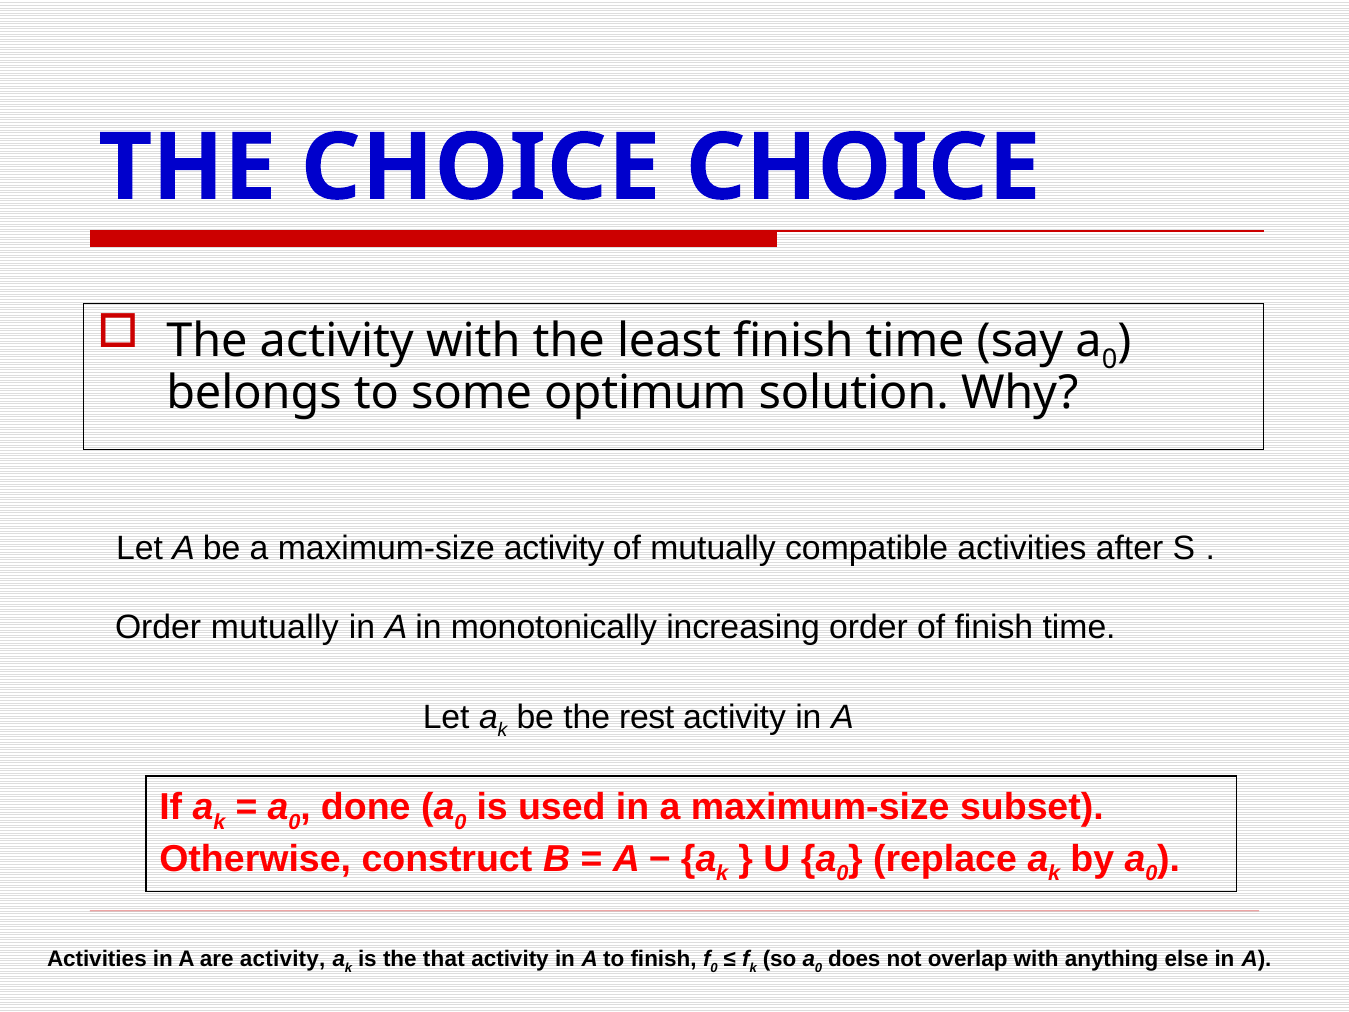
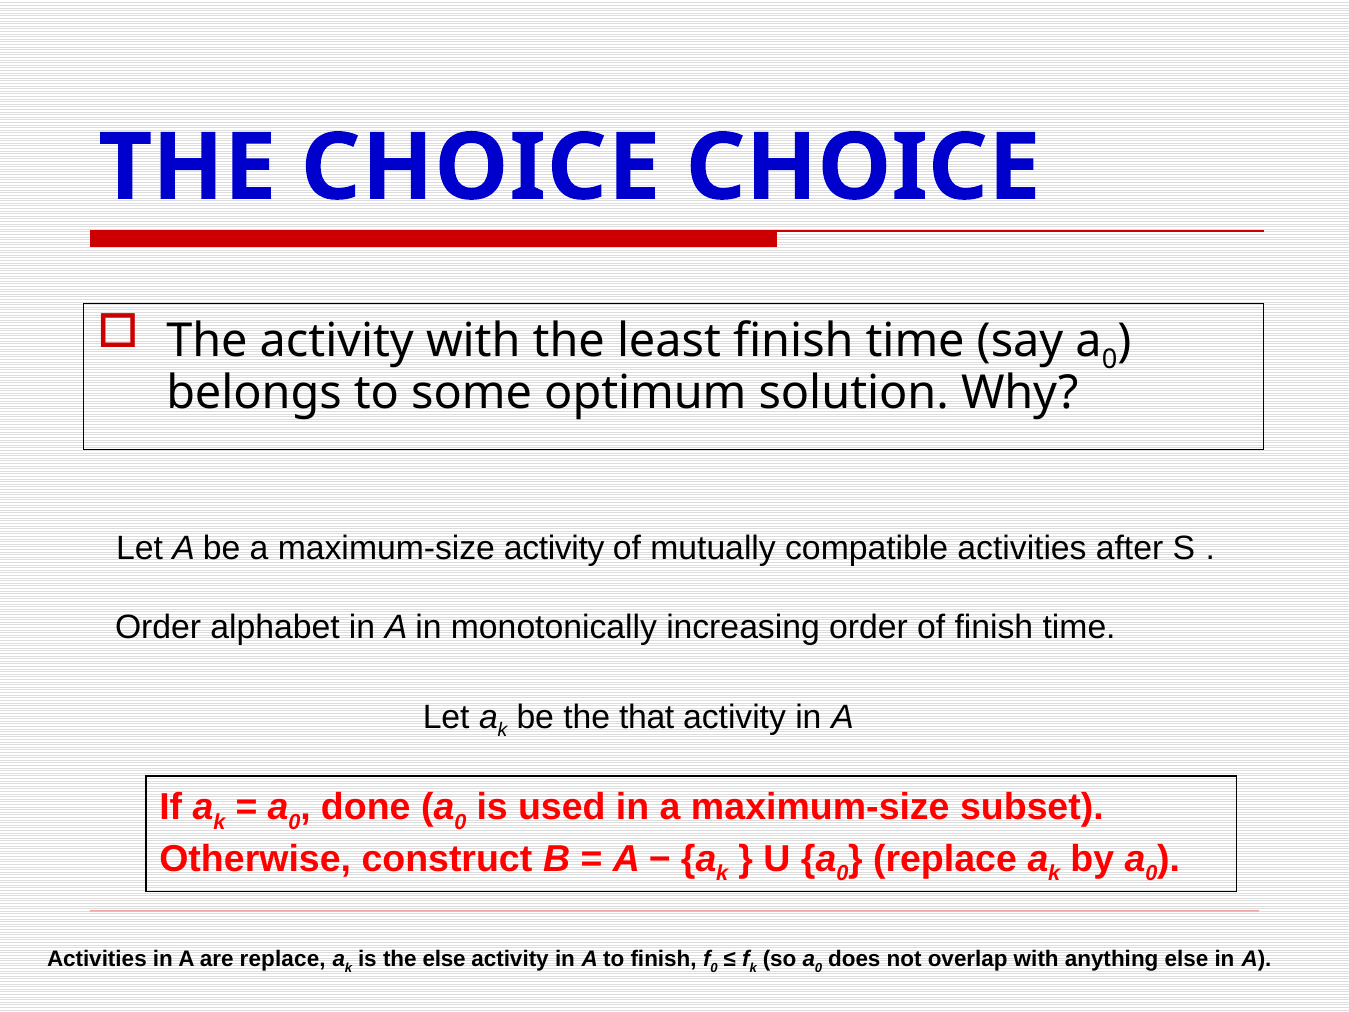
Order mutually: mutually -> alphabet
rest: rest -> that
are activity: activity -> replace
the that: that -> else
